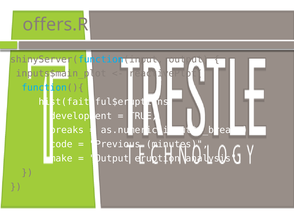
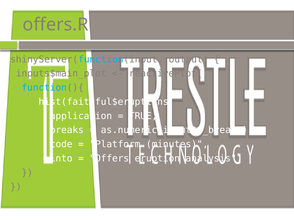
development: development -> application
Previous: Previous -> Platform
make: make -> into
Output at (109, 158): Output -> Offers
